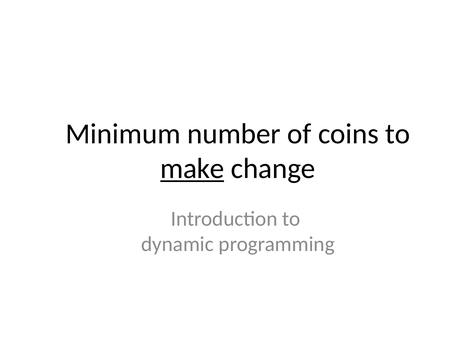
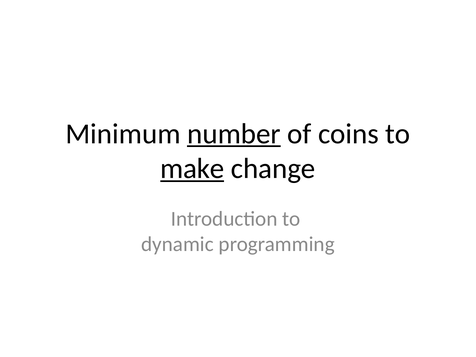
number underline: none -> present
